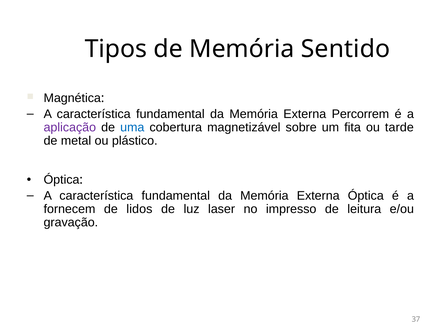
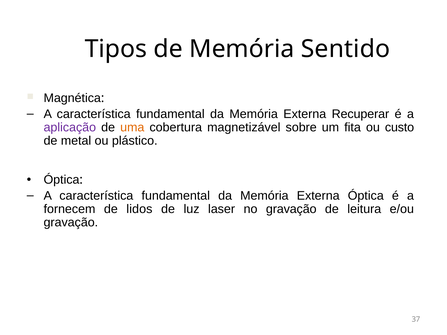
Percorrem: Percorrem -> Recuperar
uma colour: blue -> orange
tarde: tarde -> custo
no impresso: impresso -> gravação
